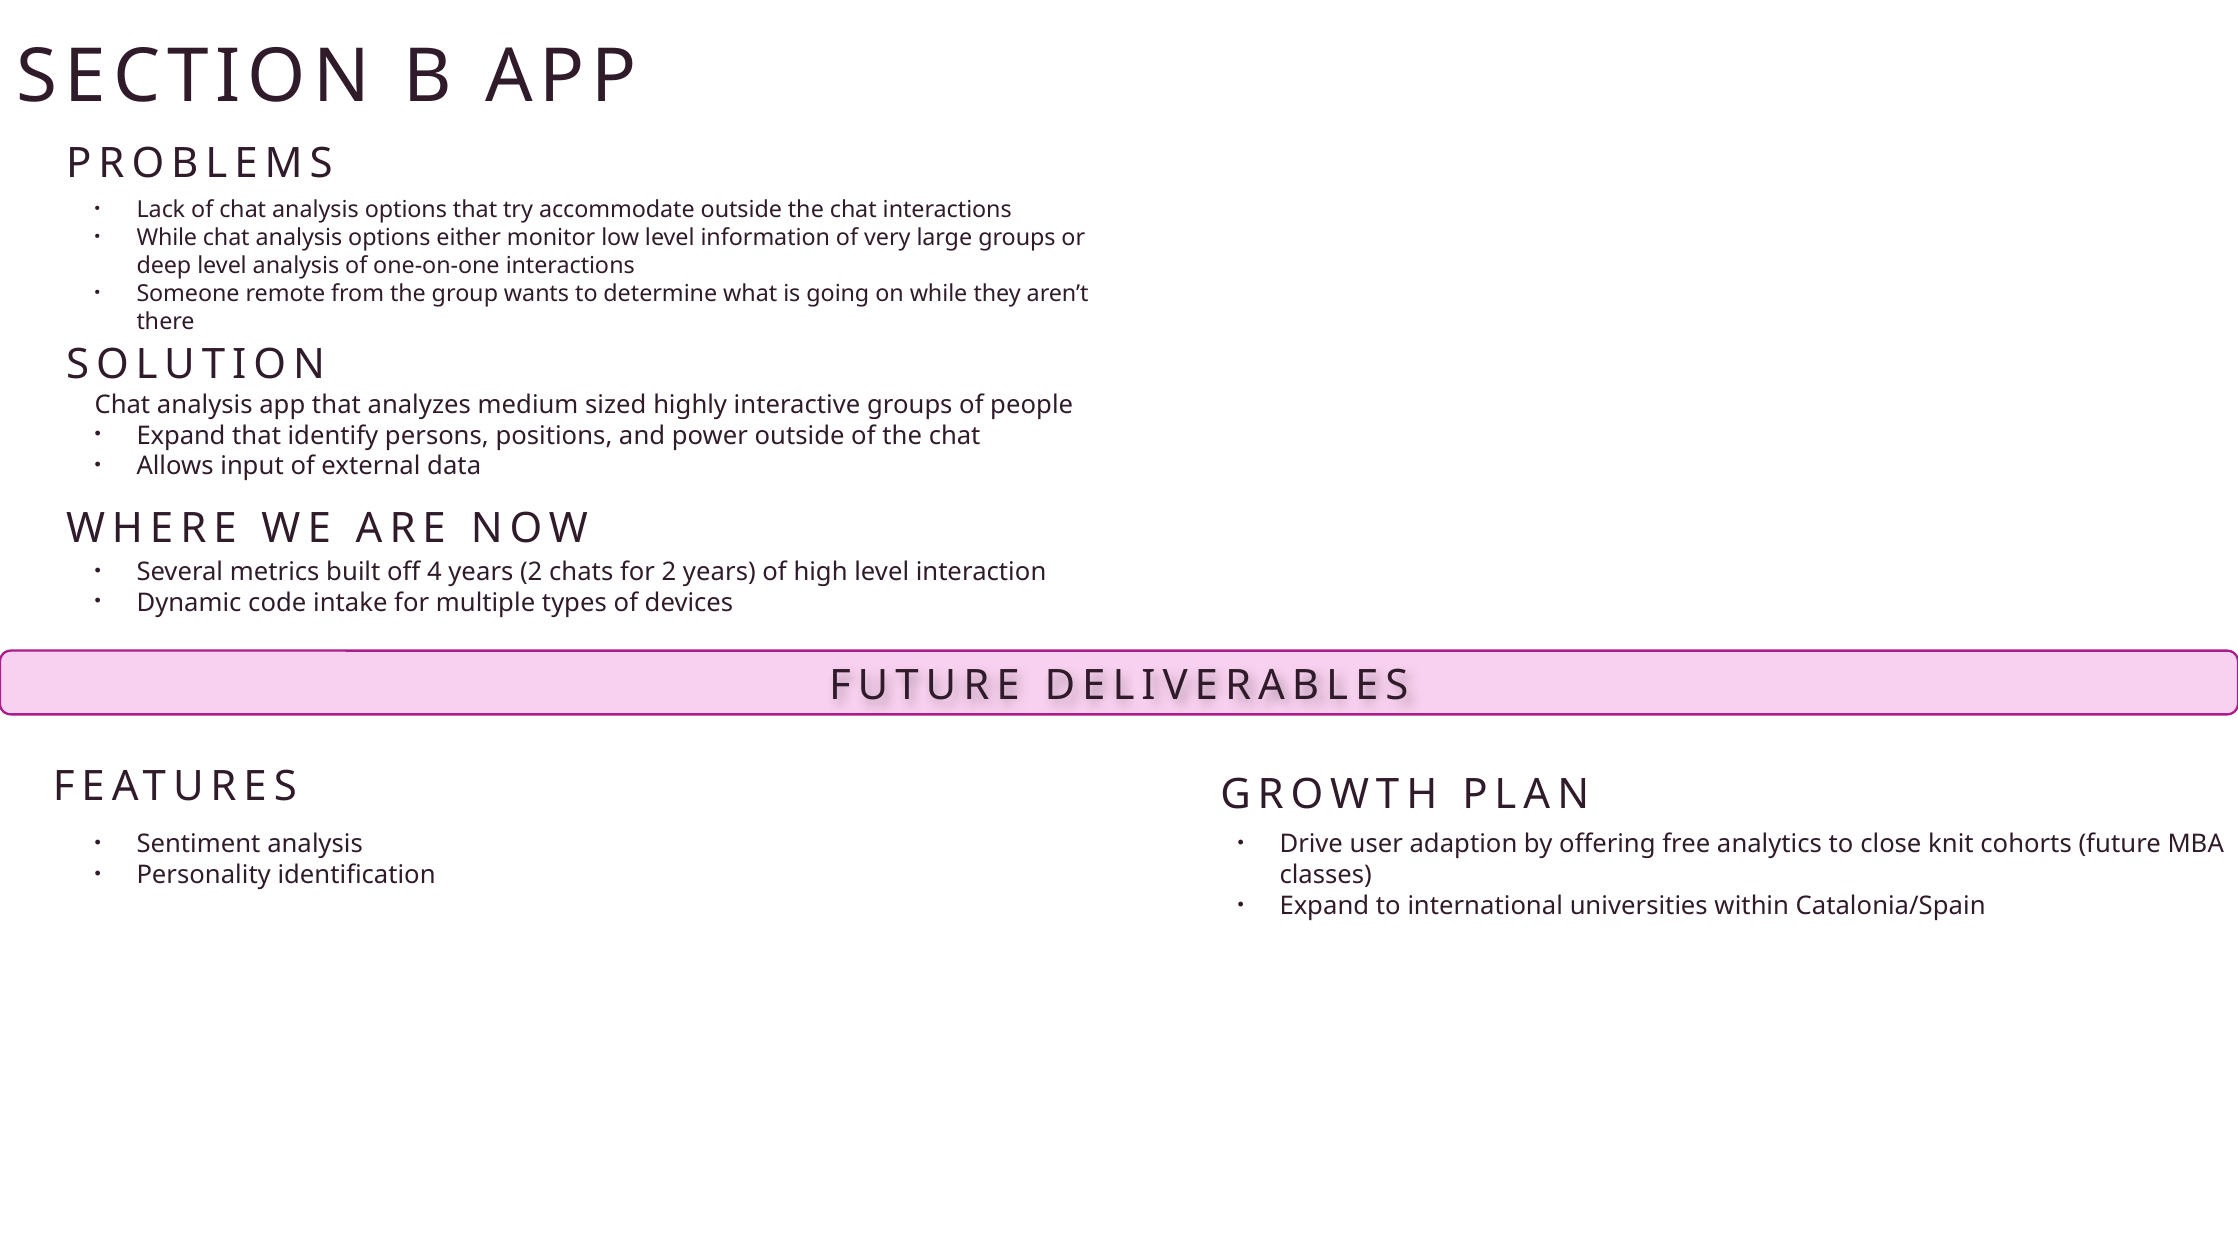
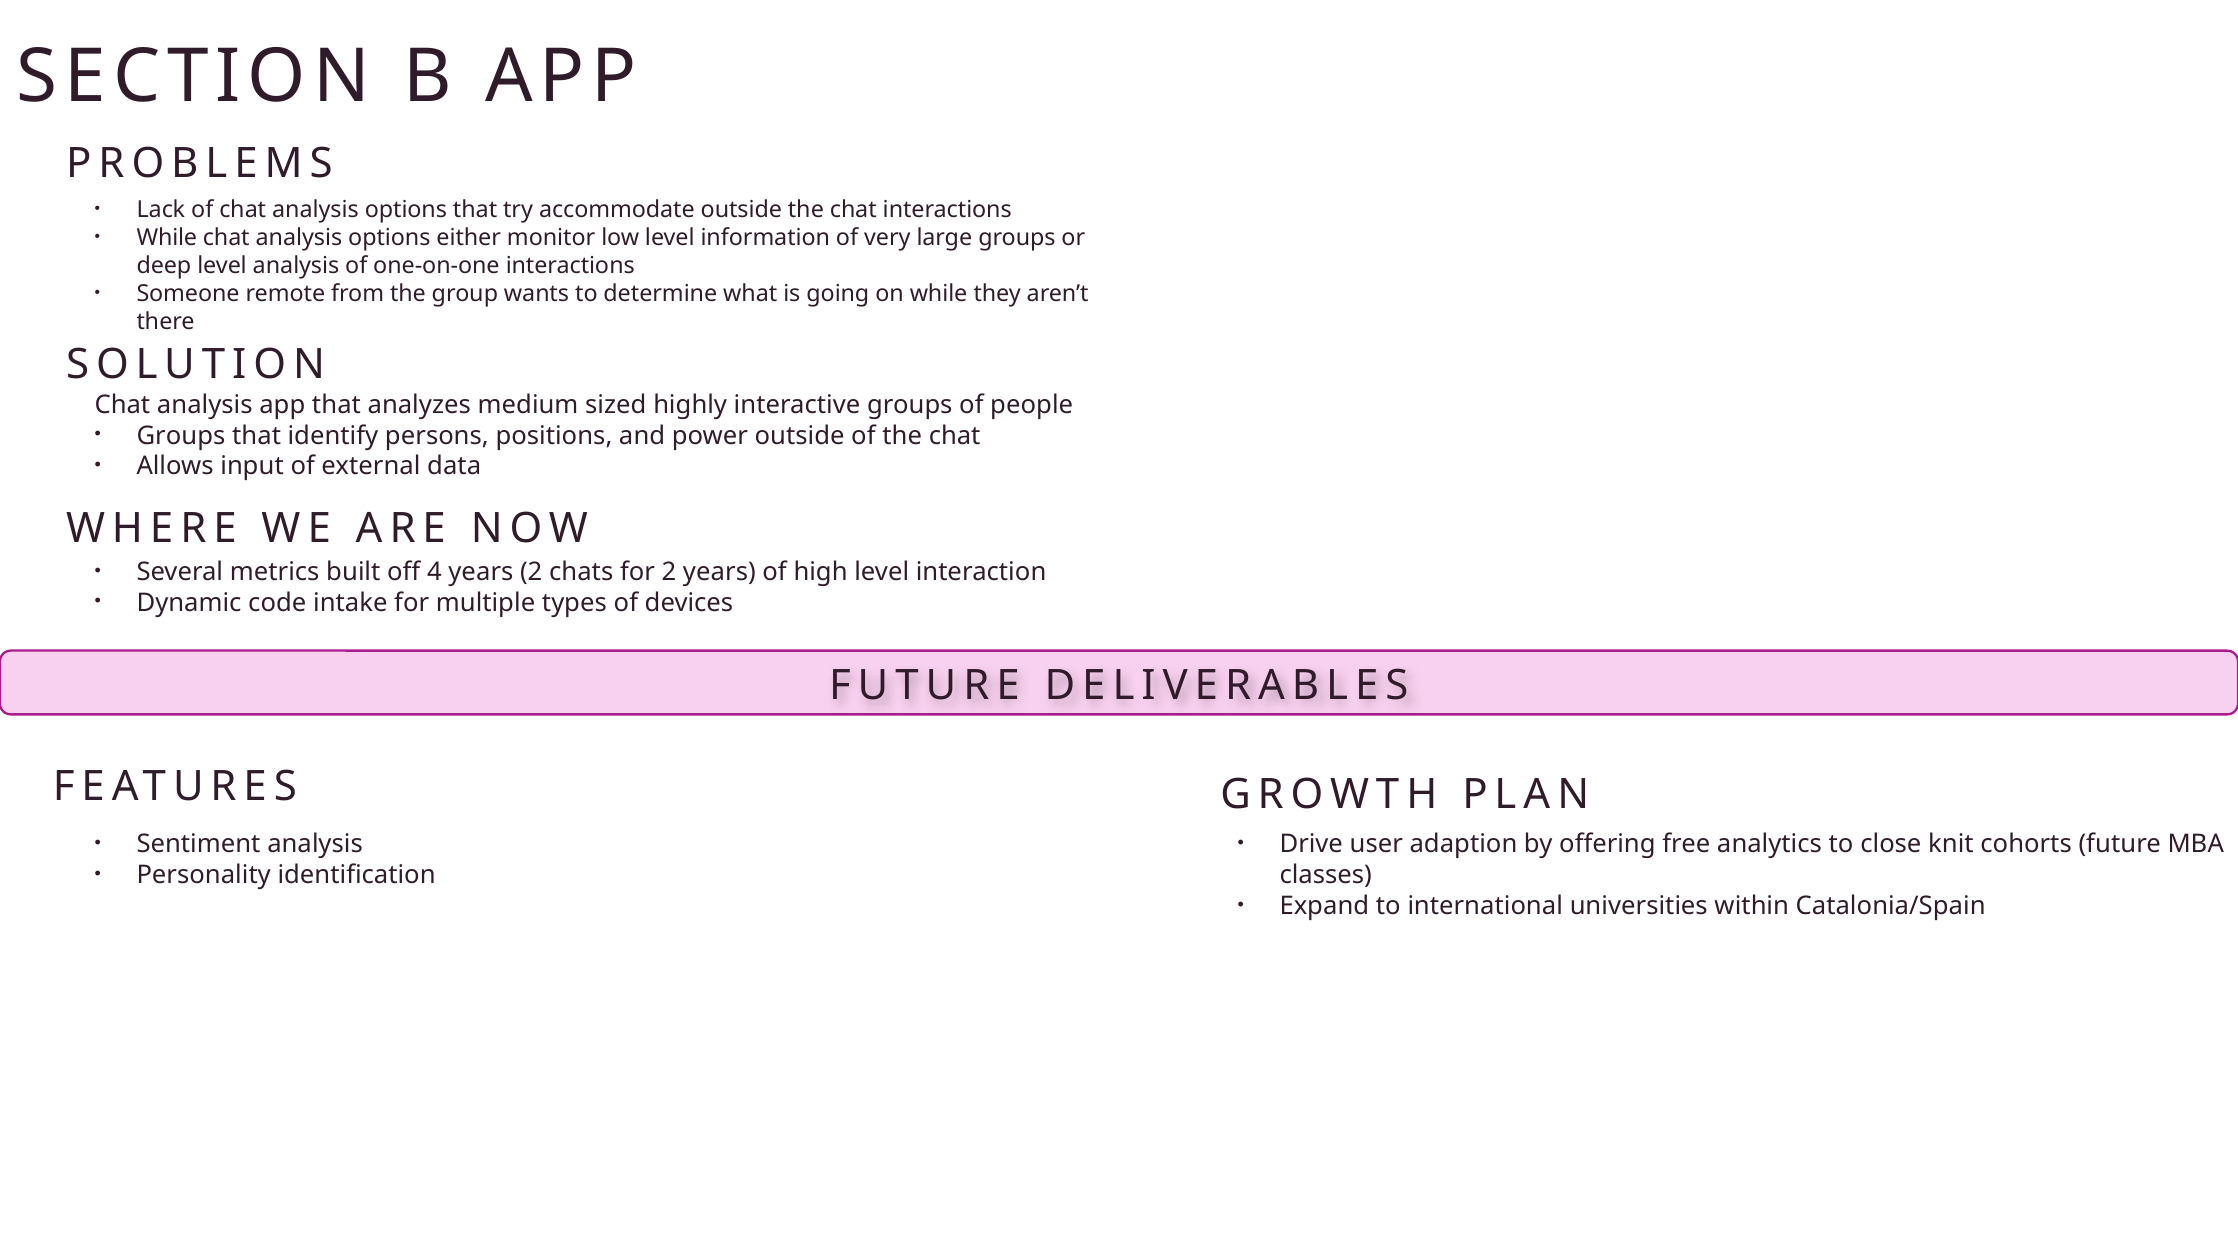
Expand at (181, 436): Expand -> Groups
